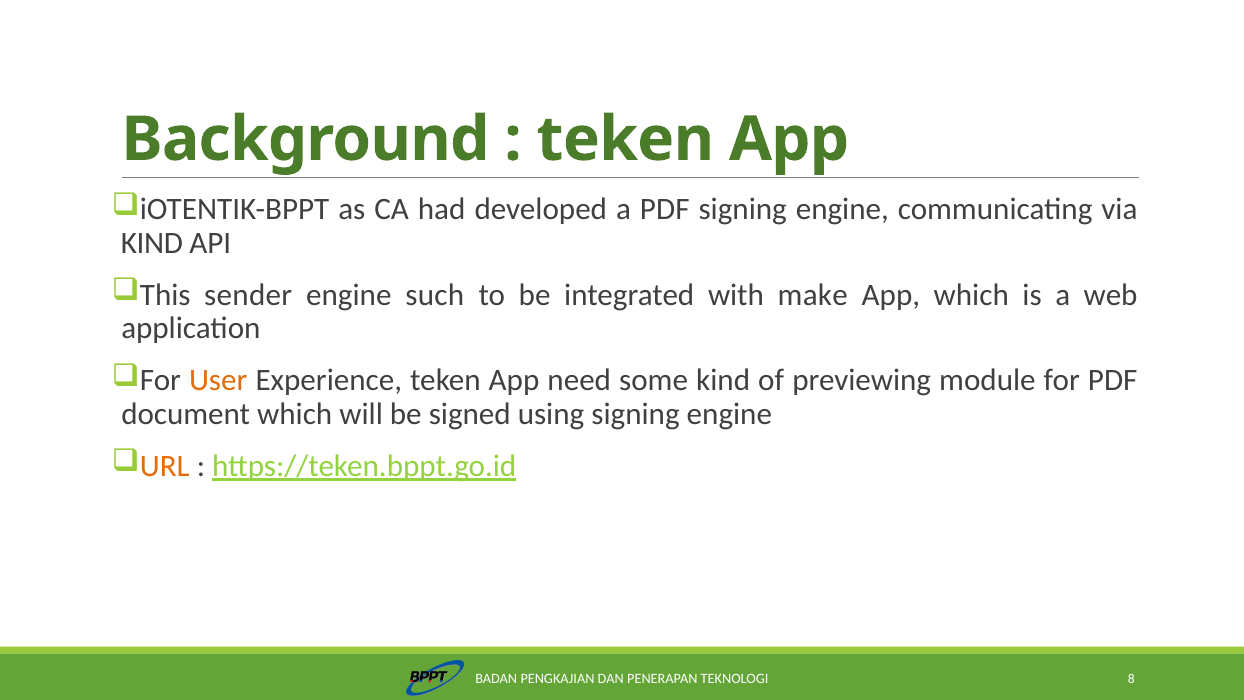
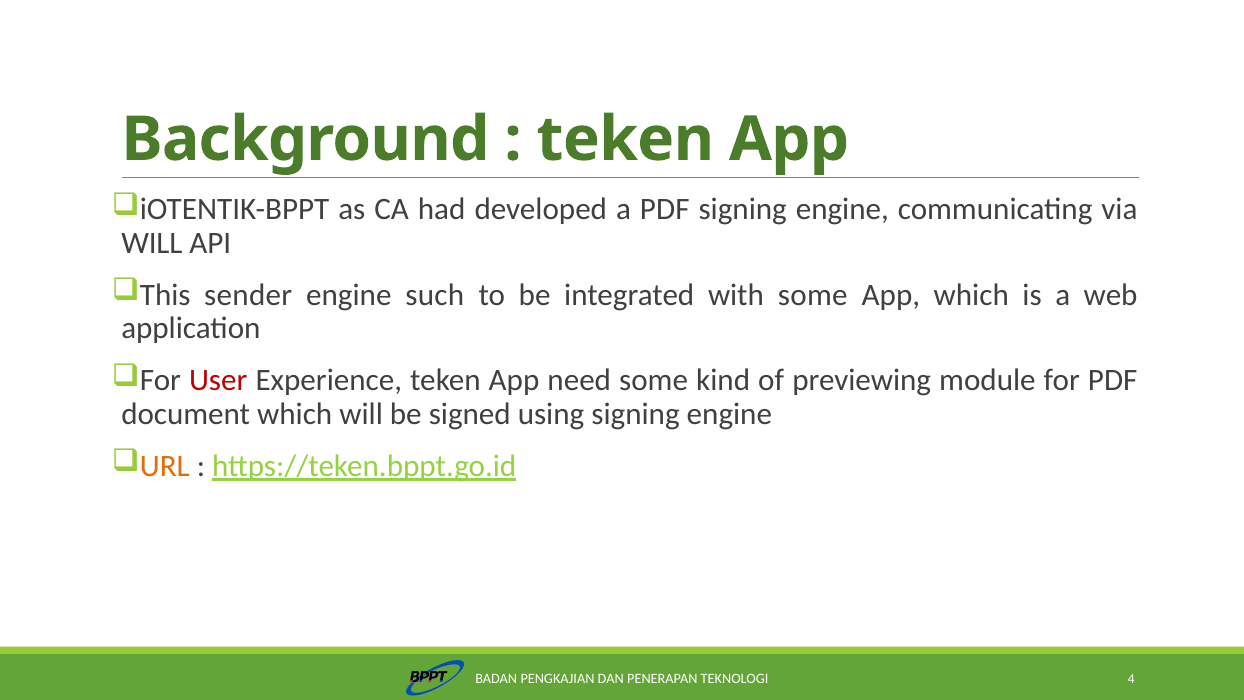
KIND at (152, 243): KIND -> WILL
with make: make -> some
User colour: orange -> red
8: 8 -> 4
